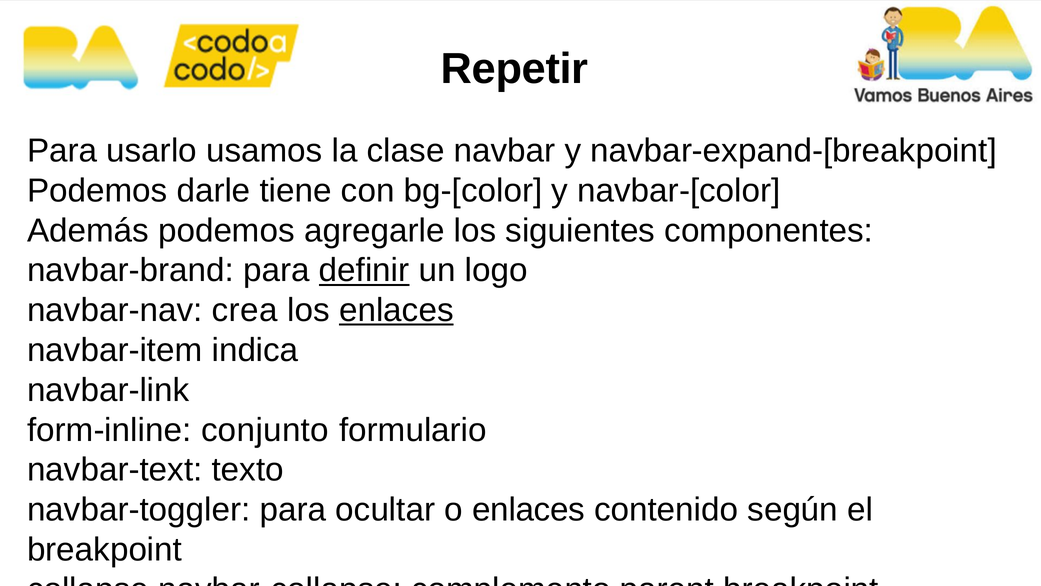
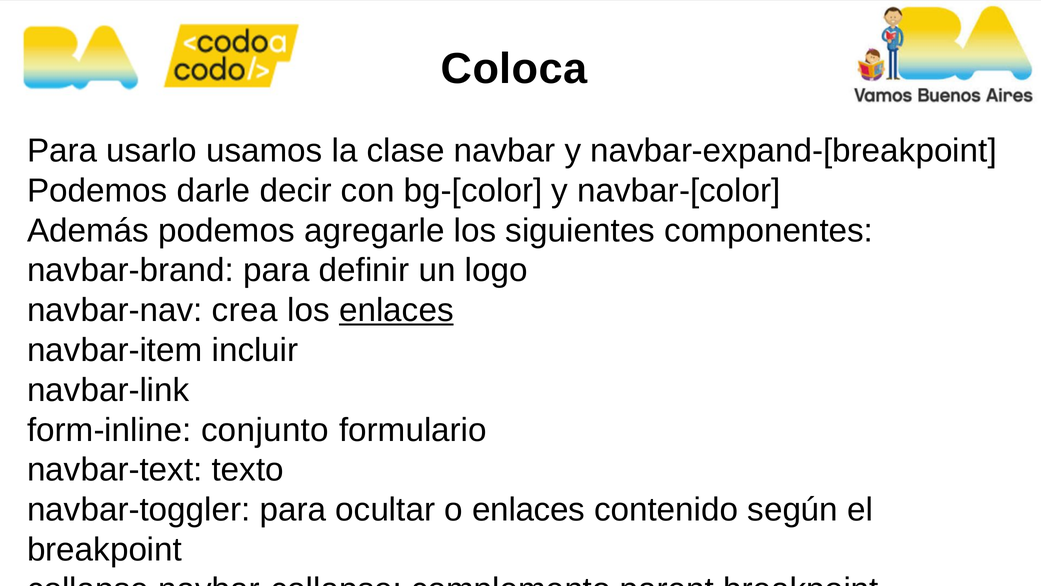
Repetir: Repetir -> Coloca
tiene: tiene -> decir
definir underline: present -> none
indica: indica -> incluir
